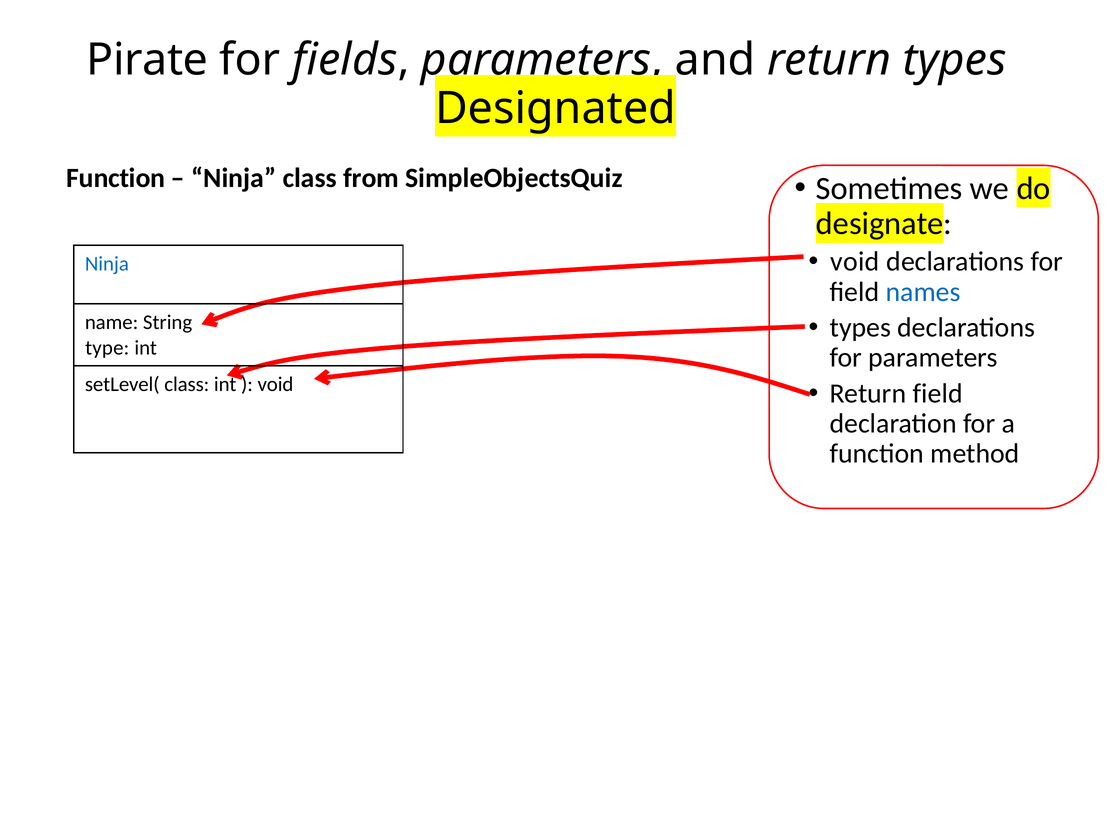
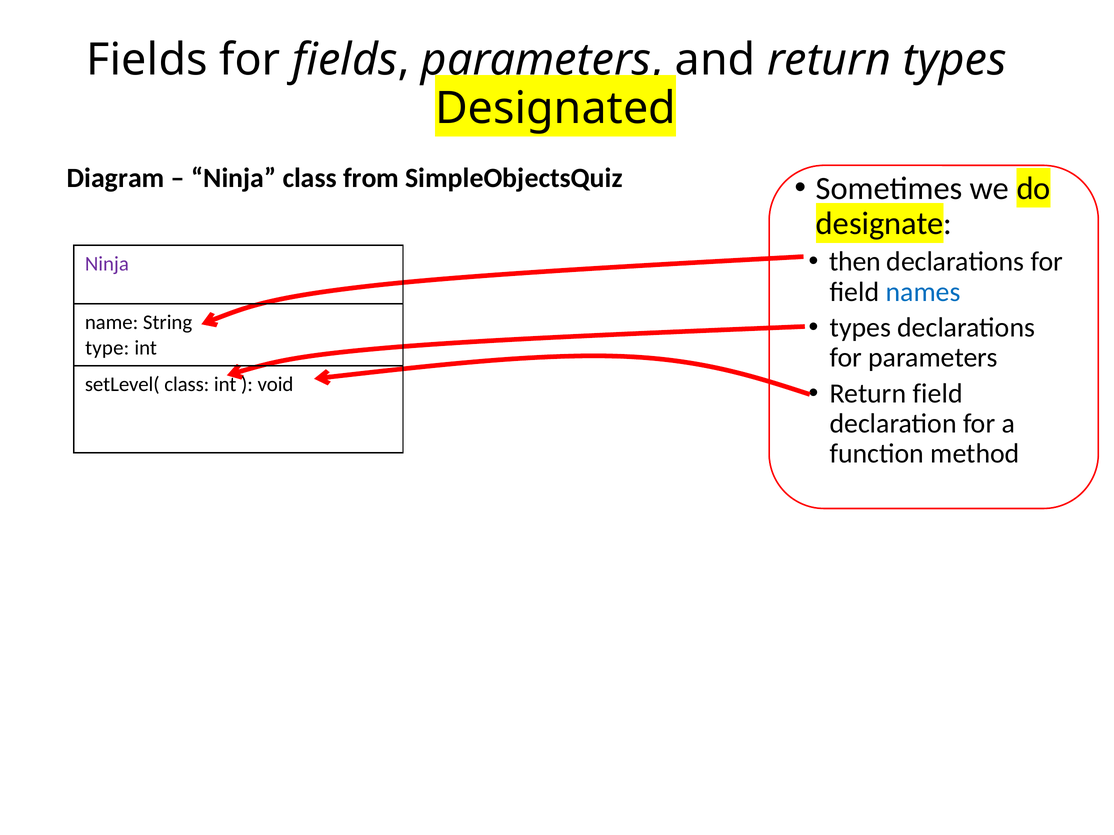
Pirate at (147, 60): Pirate -> Fields
Function at (116, 178): Function -> Diagram
void at (855, 262): void -> then
Ninja at (107, 264) colour: blue -> purple
